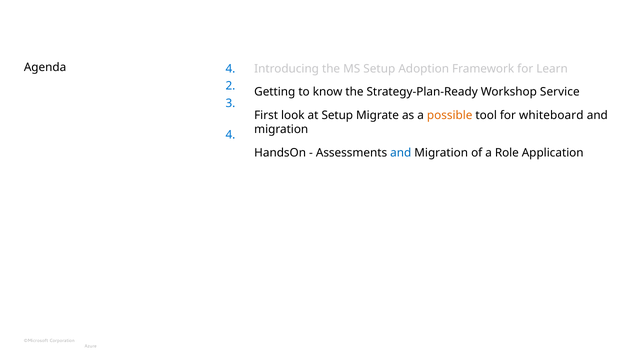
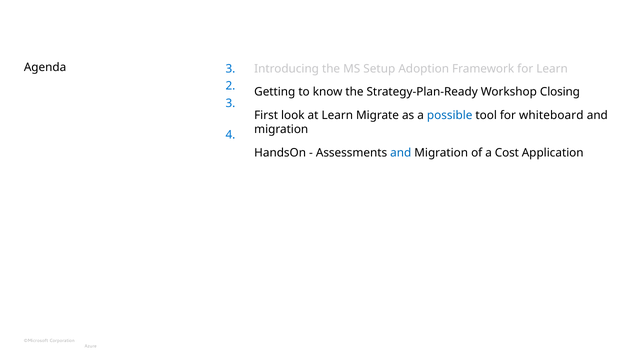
Agenda 4: 4 -> 3
Service: Service -> Closing
at Setup: Setup -> Learn
possible colour: orange -> blue
Role: Role -> Cost
